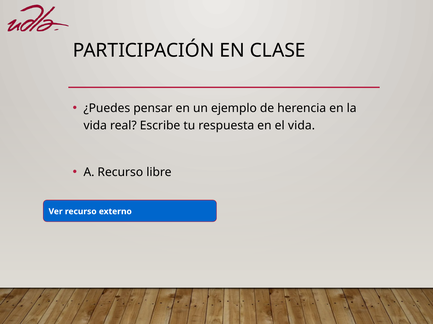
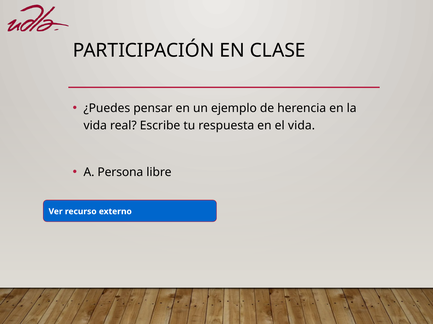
A Recurso: Recurso -> Persona
